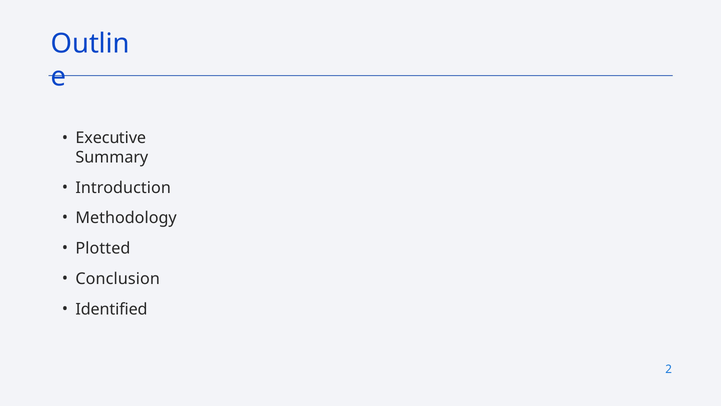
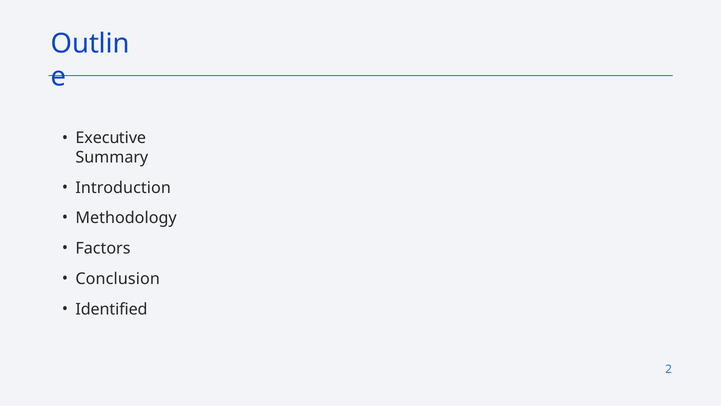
Plotted: Plotted -> Factors
